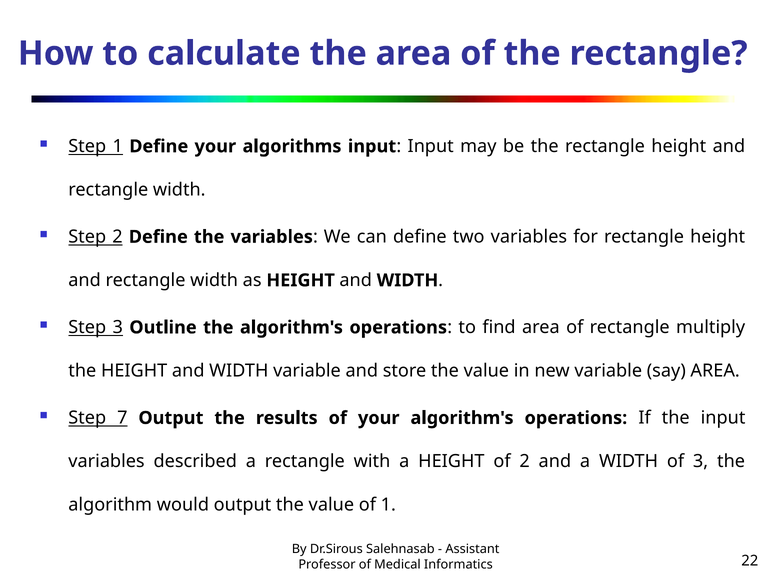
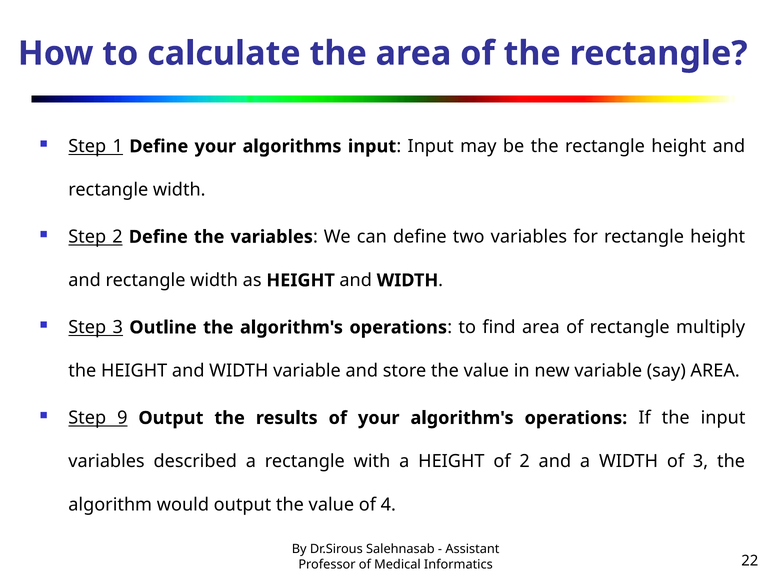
7: 7 -> 9
of 1: 1 -> 4
